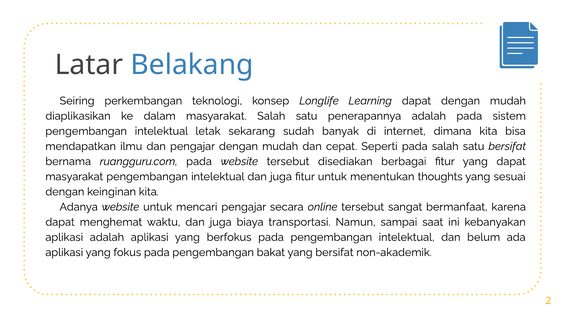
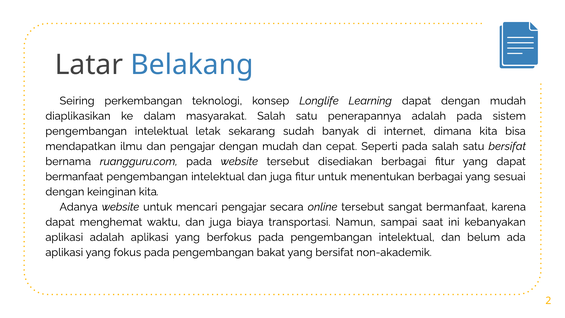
masyarakat at (74, 177): masyarakat -> bermanfaat
menentukan thoughts: thoughts -> berbagai
